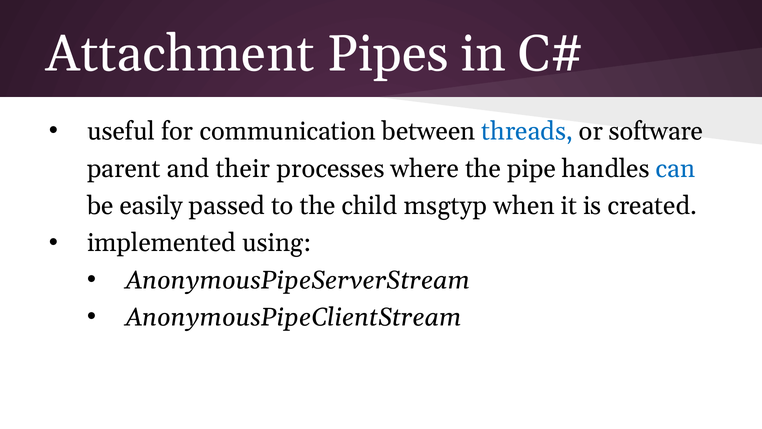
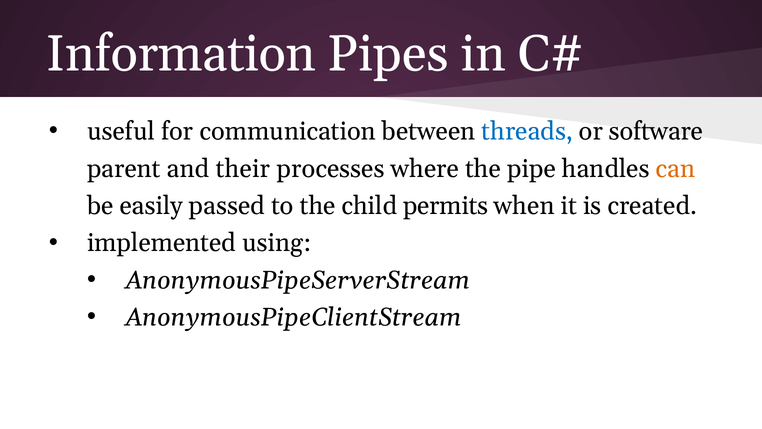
Attachment: Attachment -> Information
can colour: blue -> orange
msgtyp: msgtyp -> permits
